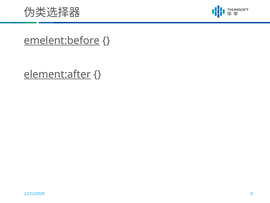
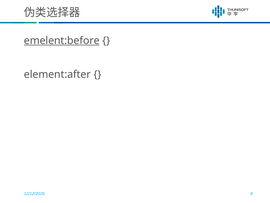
element:after underline: present -> none
